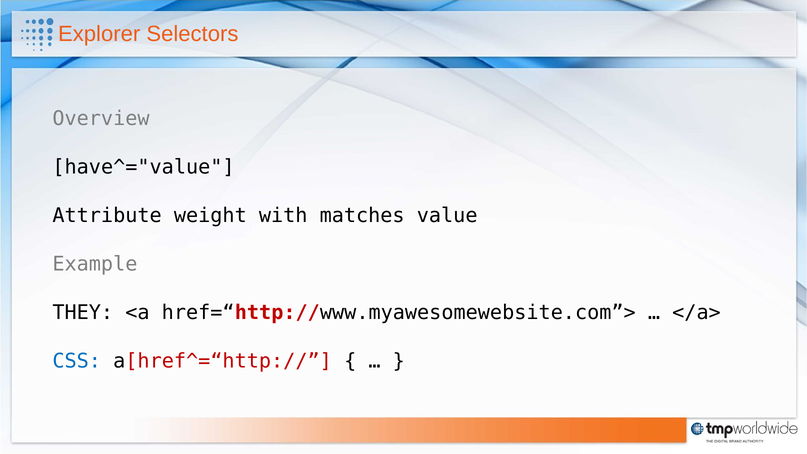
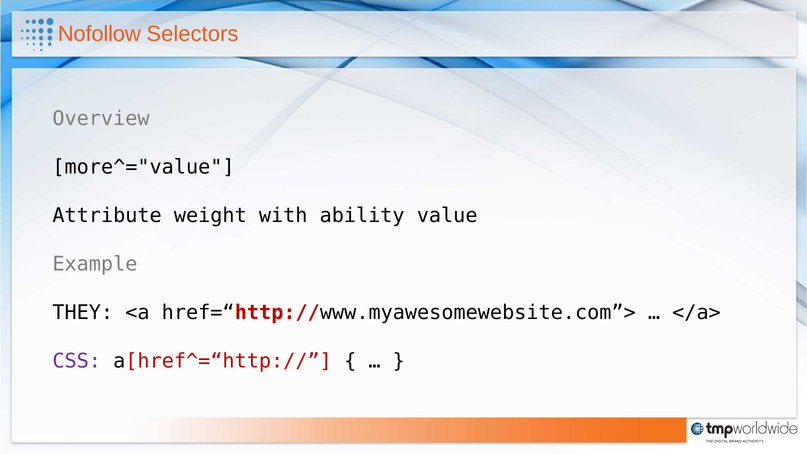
Explorer: Explorer -> Nofollow
have^="value: have^="value -> more^="value
matches: matches -> ability
CSS colour: blue -> purple
